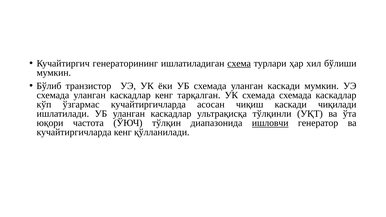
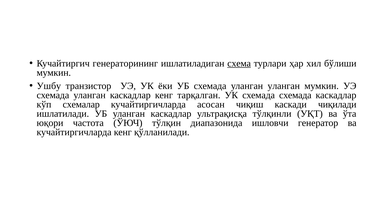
Бўлиб: Бўлиб -> Ушбу
уланган каскади: каскади -> уланган
ўзгармас: ўзгармас -> схемалар
ишловчи underline: present -> none
